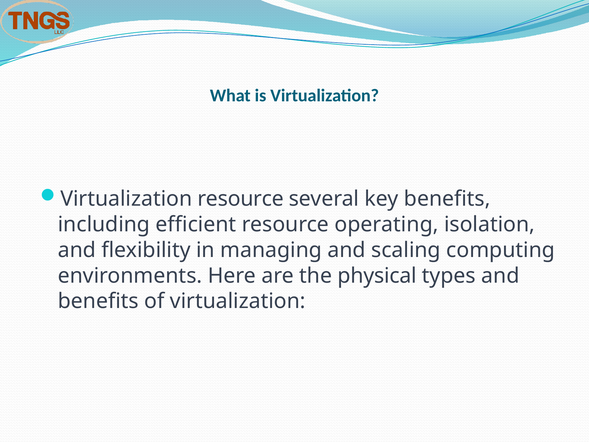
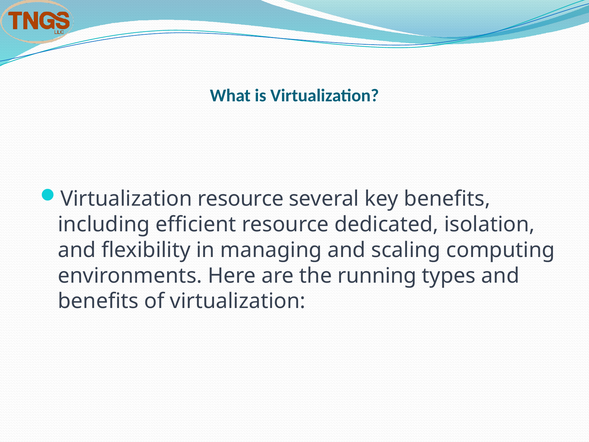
operating: operating -> dedicated
physical: physical -> running
